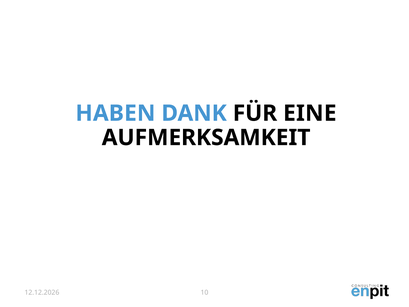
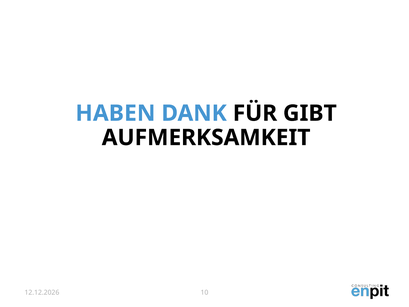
EINE: EINE -> GIBT
